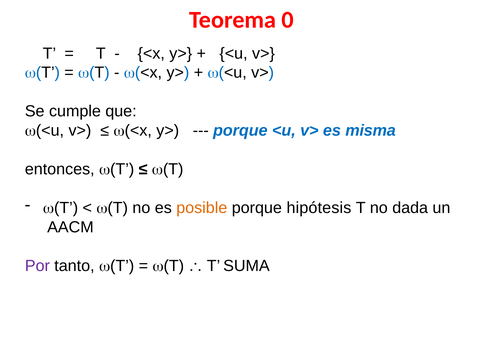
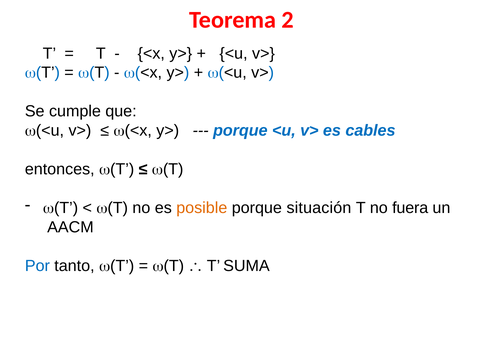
0: 0 -> 2
misma: misma -> cables
hipótesis: hipótesis -> situación
dada: dada -> fuera
Por colour: purple -> blue
